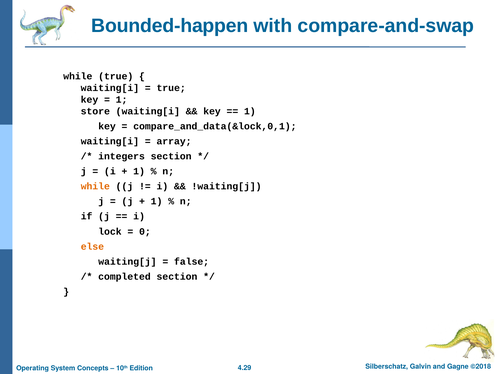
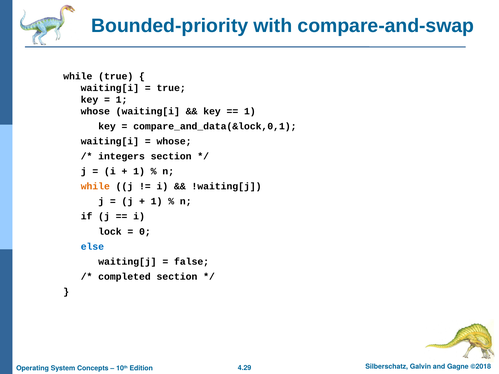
Bounded-happen: Bounded-happen -> Bounded-priority
store at (95, 111): store -> whose
array at (174, 141): array -> whose
else colour: orange -> blue
